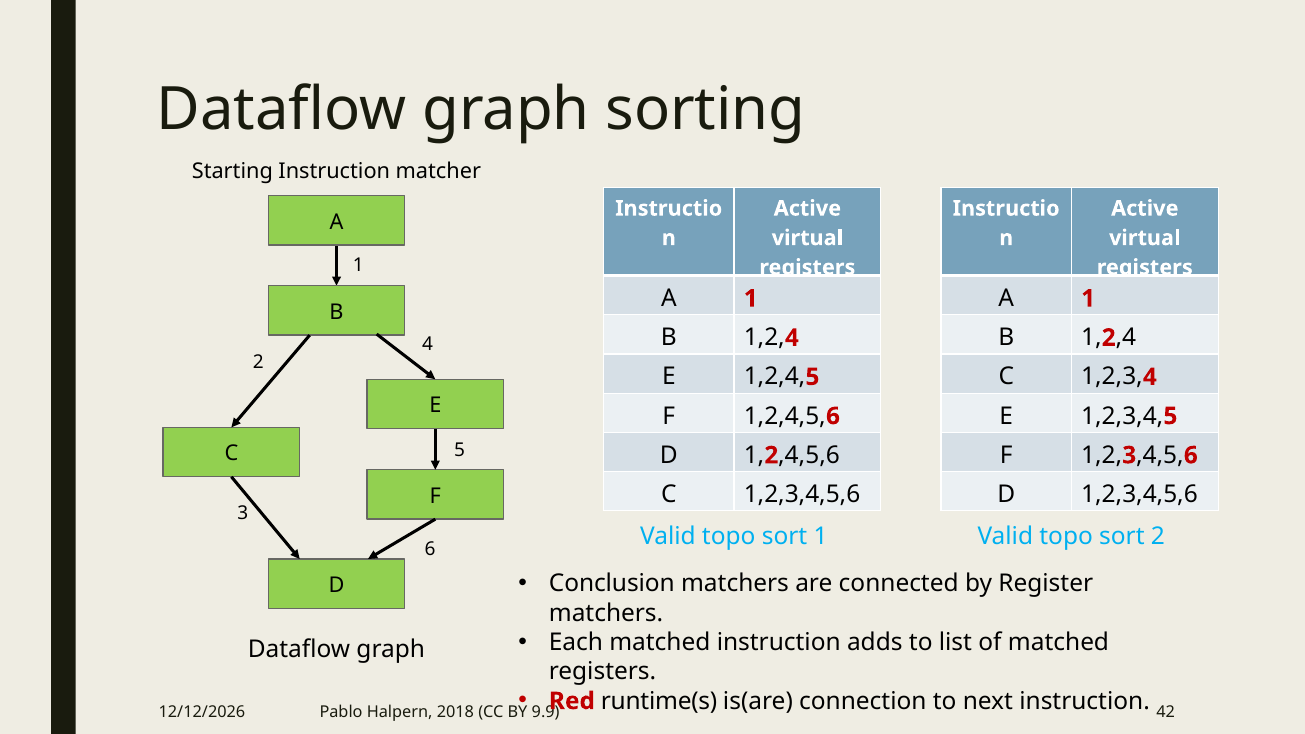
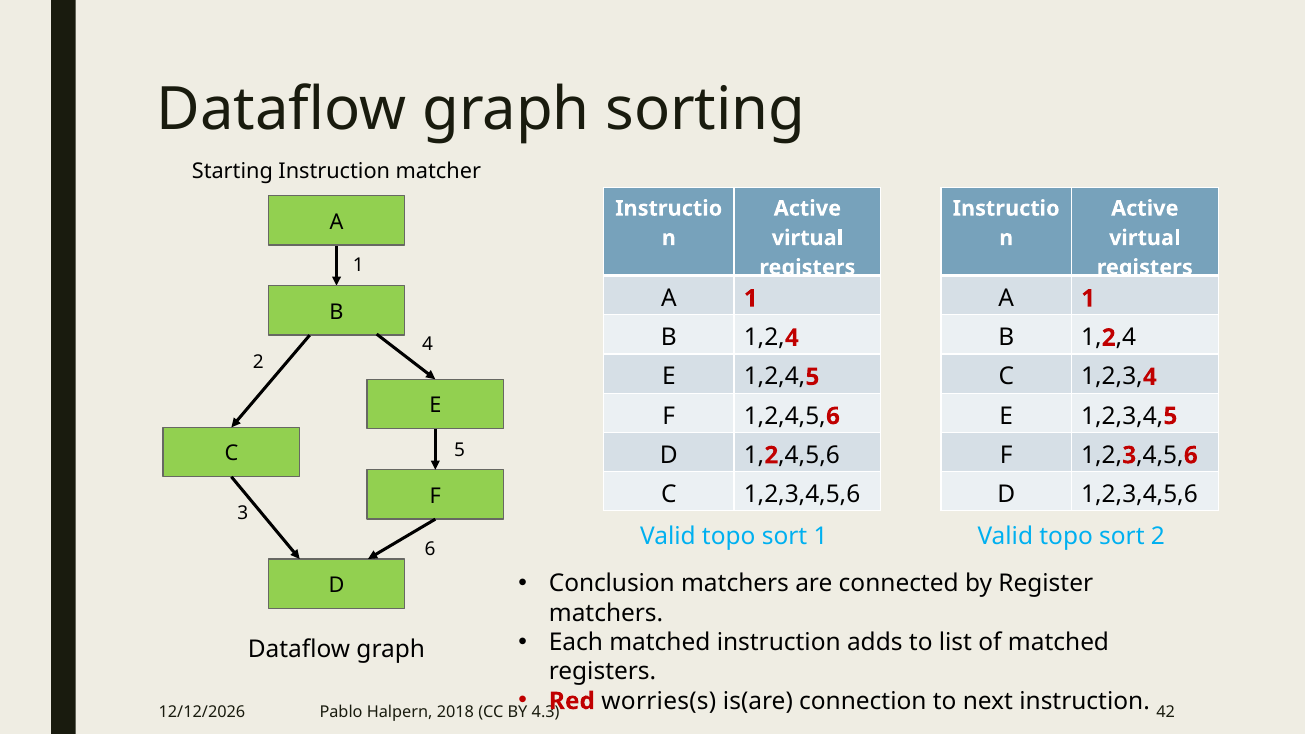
runtime(s: runtime(s -> worries(s
9.9: 9.9 -> 4.3
